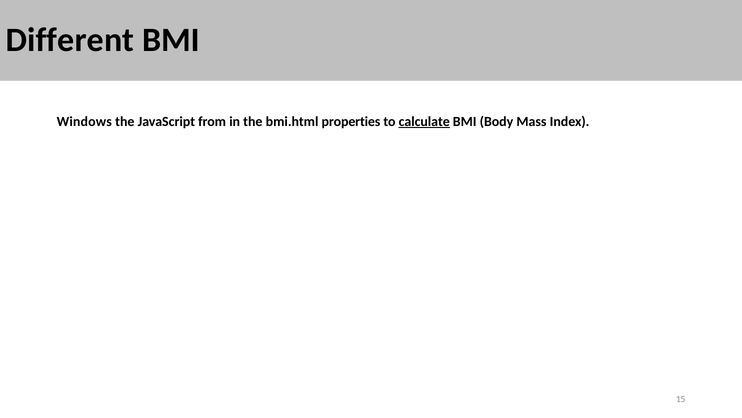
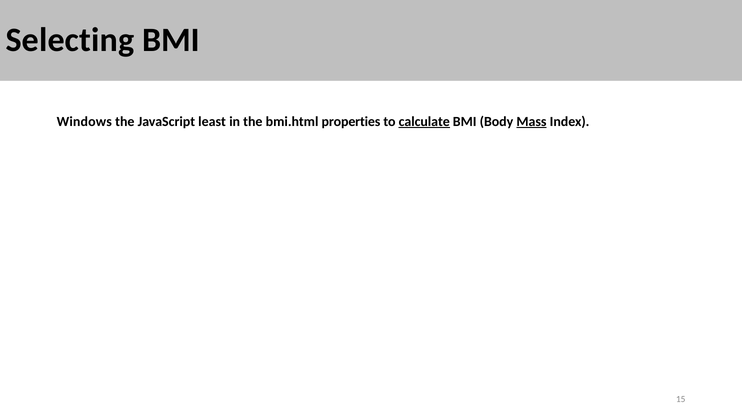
Different: Different -> Selecting
from: from -> least
Mass underline: none -> present
